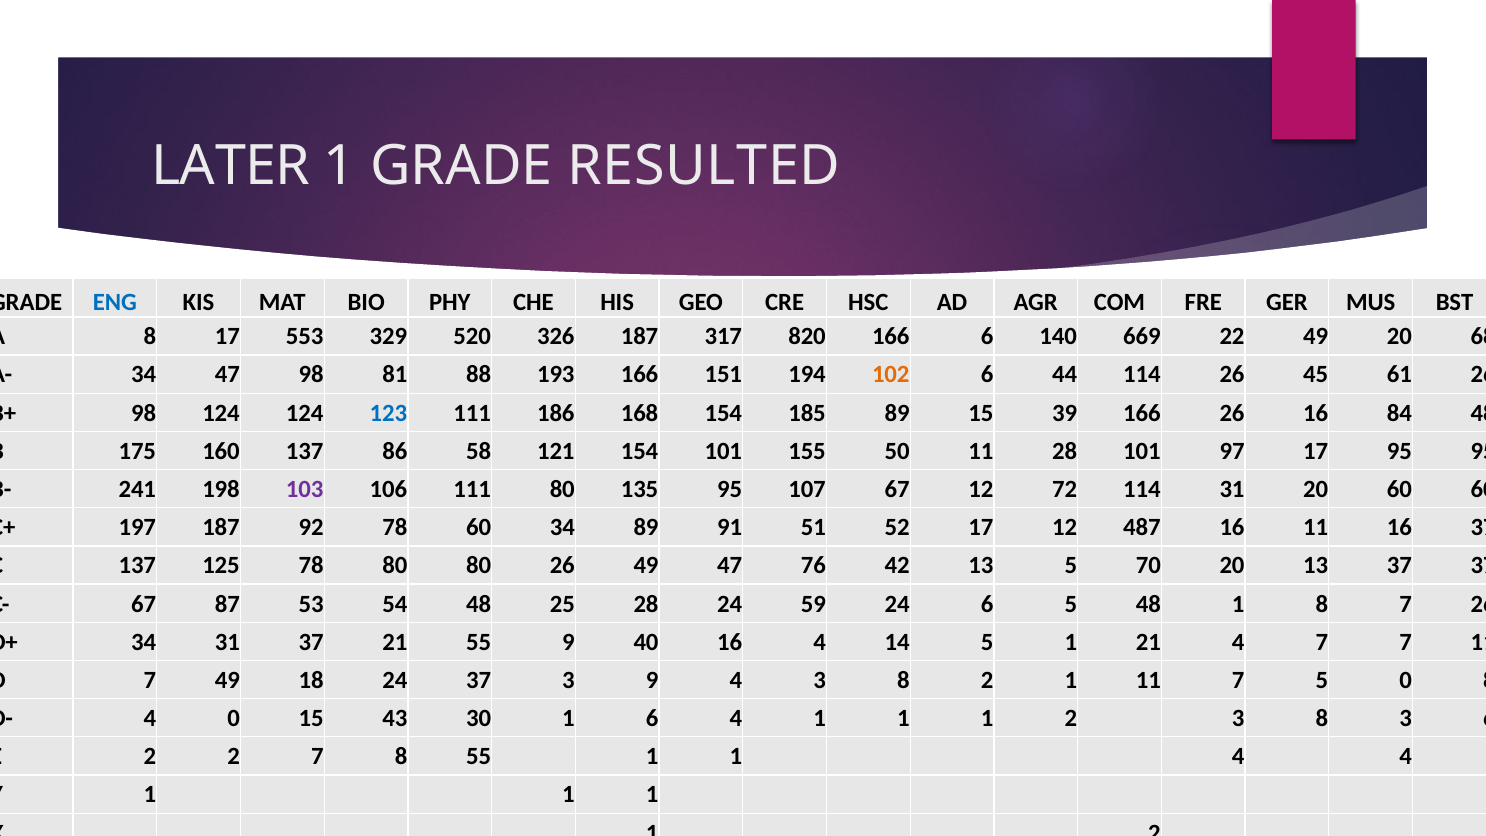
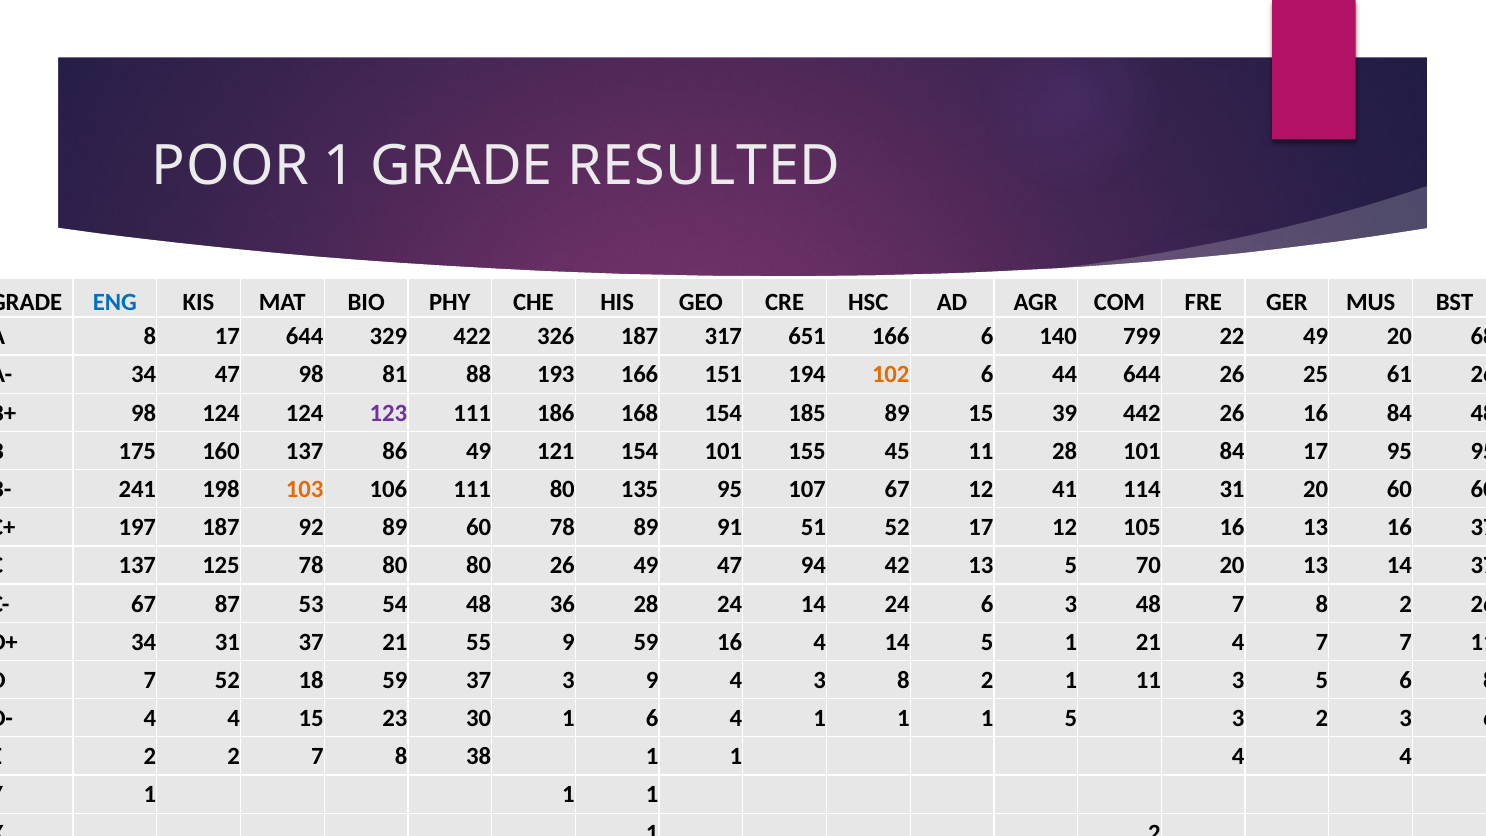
LATER: LATER -> POOR
17 553: 553 -> 644
520: 520 -> 422
820: 820 -> 651
669: 669 -> 799
44 114: 114 -> 644
45: 45 -> 25
123 colour: blue -> purple
39 166: 166 -> 442
86 58: 58 -> 49
50: 50 -> 45
101 97: 97 -> 84
103 colour: purple -> orange
72: 72 -> 41
92 78: 78 -> 89
60 34: 34 -> 78
487: 487 -> 105
16 11: 11 -> 13
76: 76 -> 94
13 37: 37 -> 14
25: 25 -> 36
24 59: 59 -> 14
6 5: 5 -> 3
48 1: 1 -> 7
7 at (1406, 604): 7 -> 2
9 40: 40 -> 59
7 49: 49 -> 52
18 24: 24 -> 59
11 7: 7 -> 3
5 0: 0 -> 6
0 at (234, 718): 0 -> 4
43: 43 -> 23
1 1 2: 2 -> 5
8 at (1322, 718): 8 -> 2
8 55: 55 -> 38
